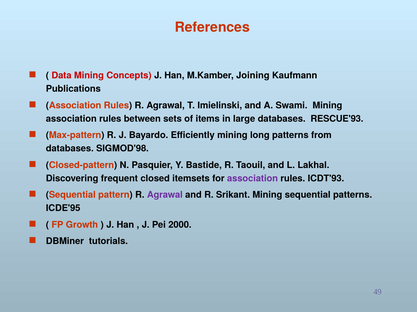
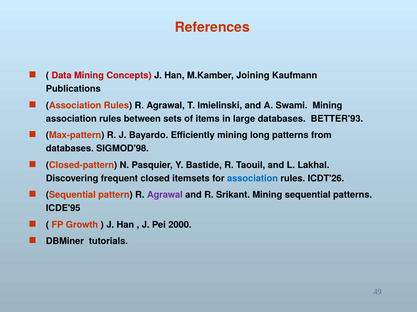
RESCUE'93: RESCUE'93 -> BETTER'93
association at (252, 179) colour: purple -> blue
ICDT'93: ICDT'93 -> ICDT'26
